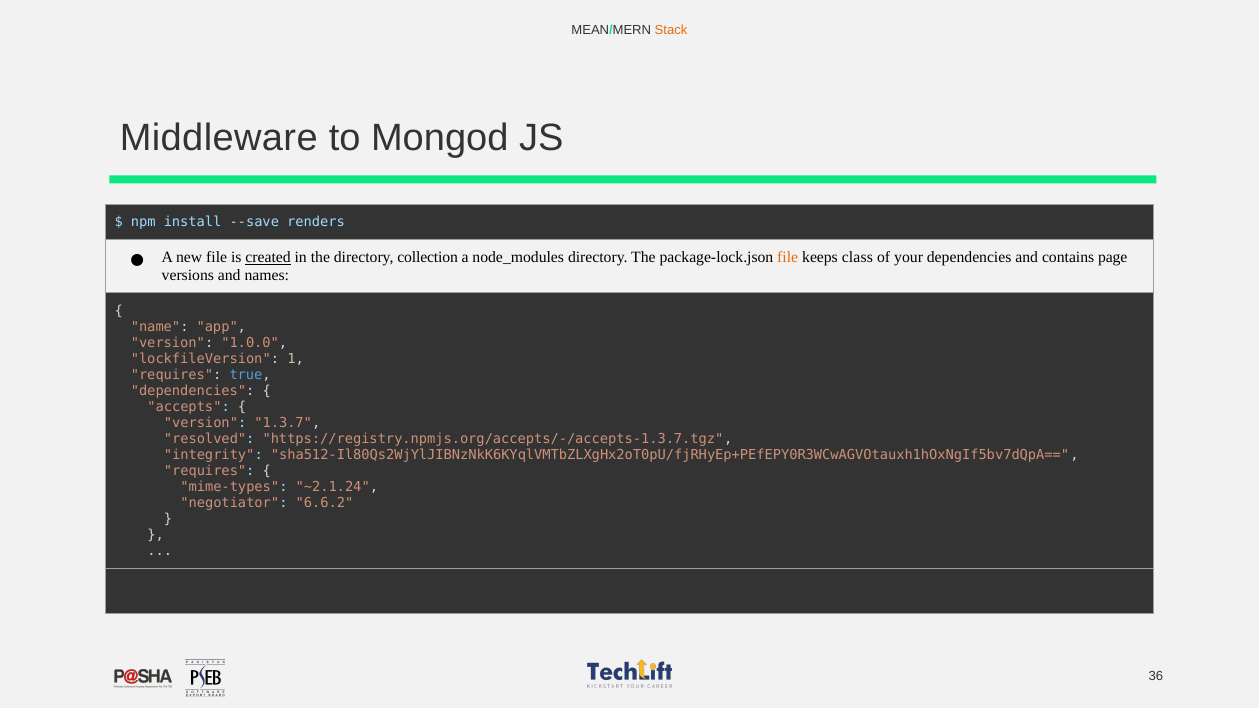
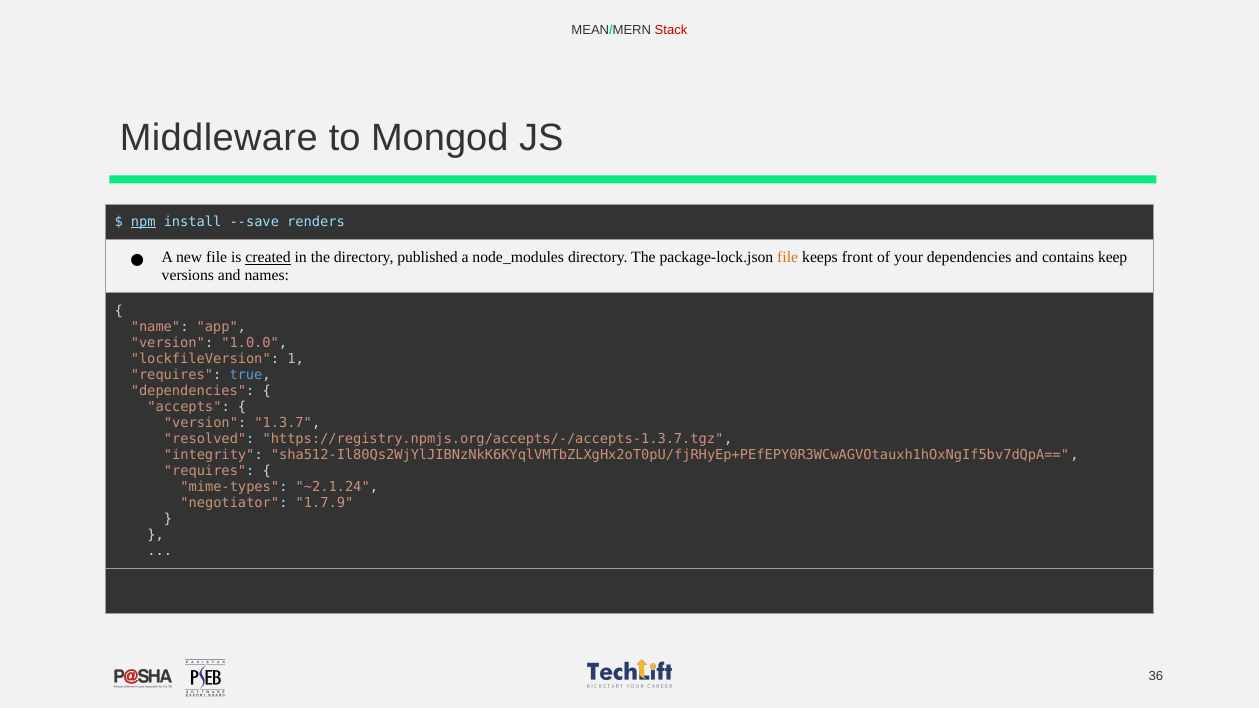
Stack colour: orange -> red
npm underline: none -> present
collection: collection -> published
class: class -> front
page: page -> keep
6.6.2: 6.6.2 -> 1.7.9
